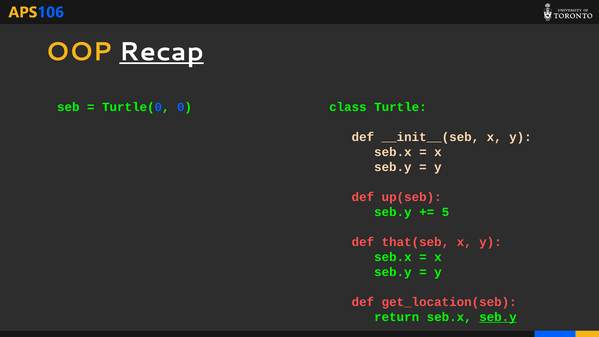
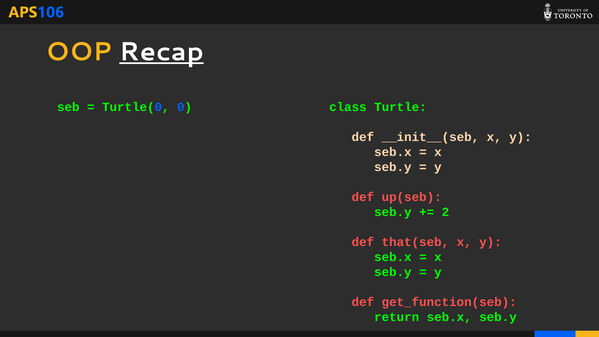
5: 5 -> 2
get_location(seb: get_location(seb -> get_function(seb
seb.y at (498, 317) underline: present -> none
